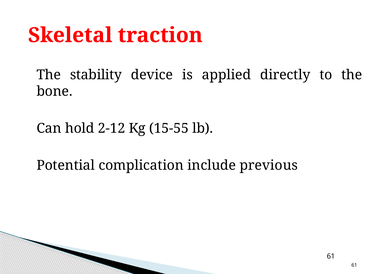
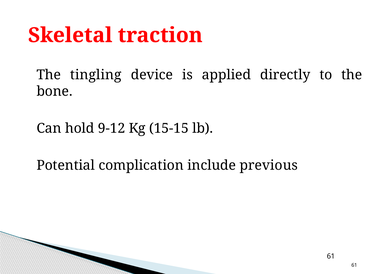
stability: stability -> tingling
2-12: 2-12 -> 9-12
15-55: 15-55 -> 15-15
